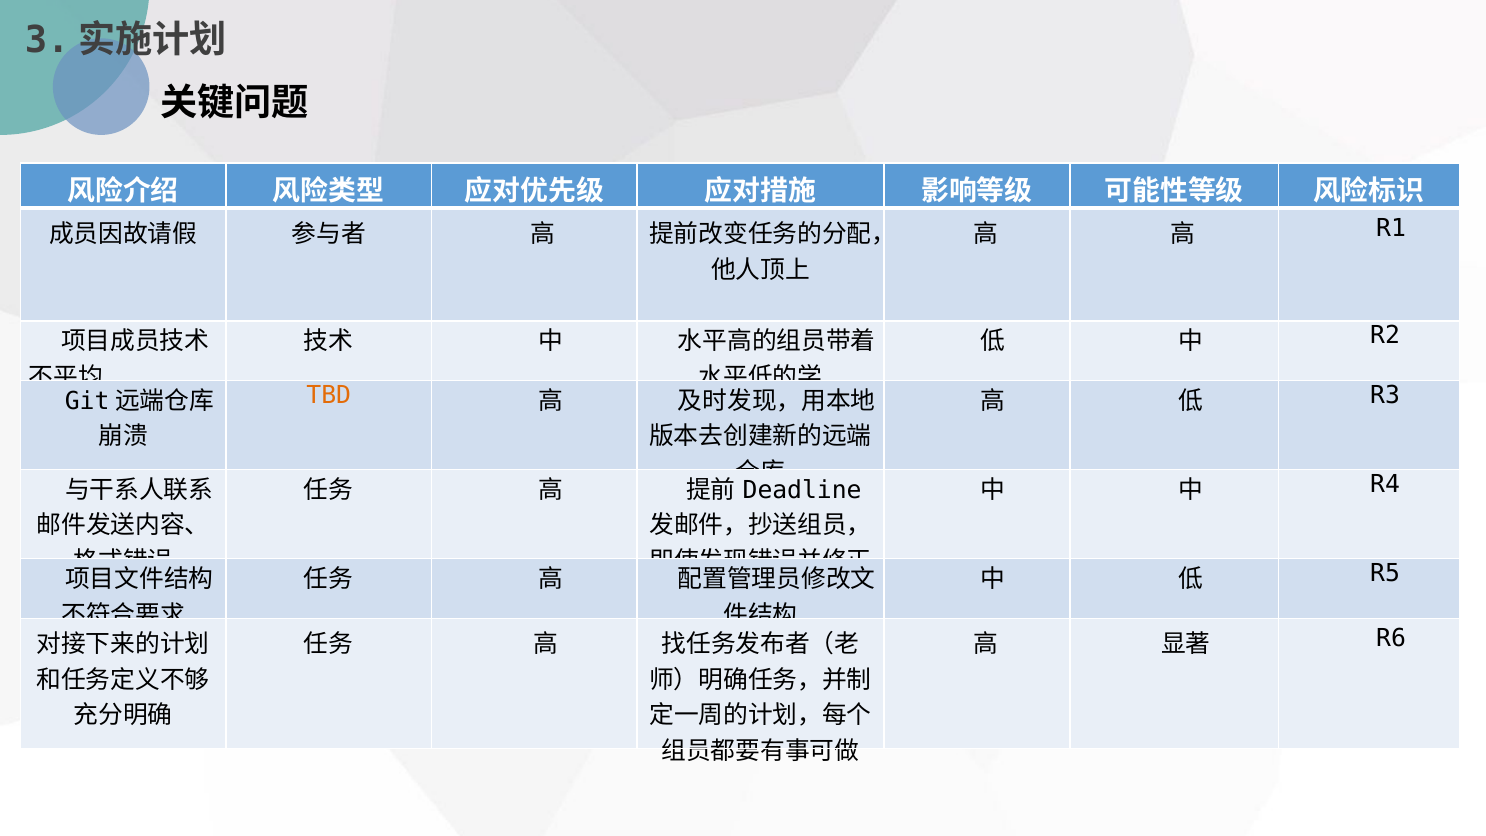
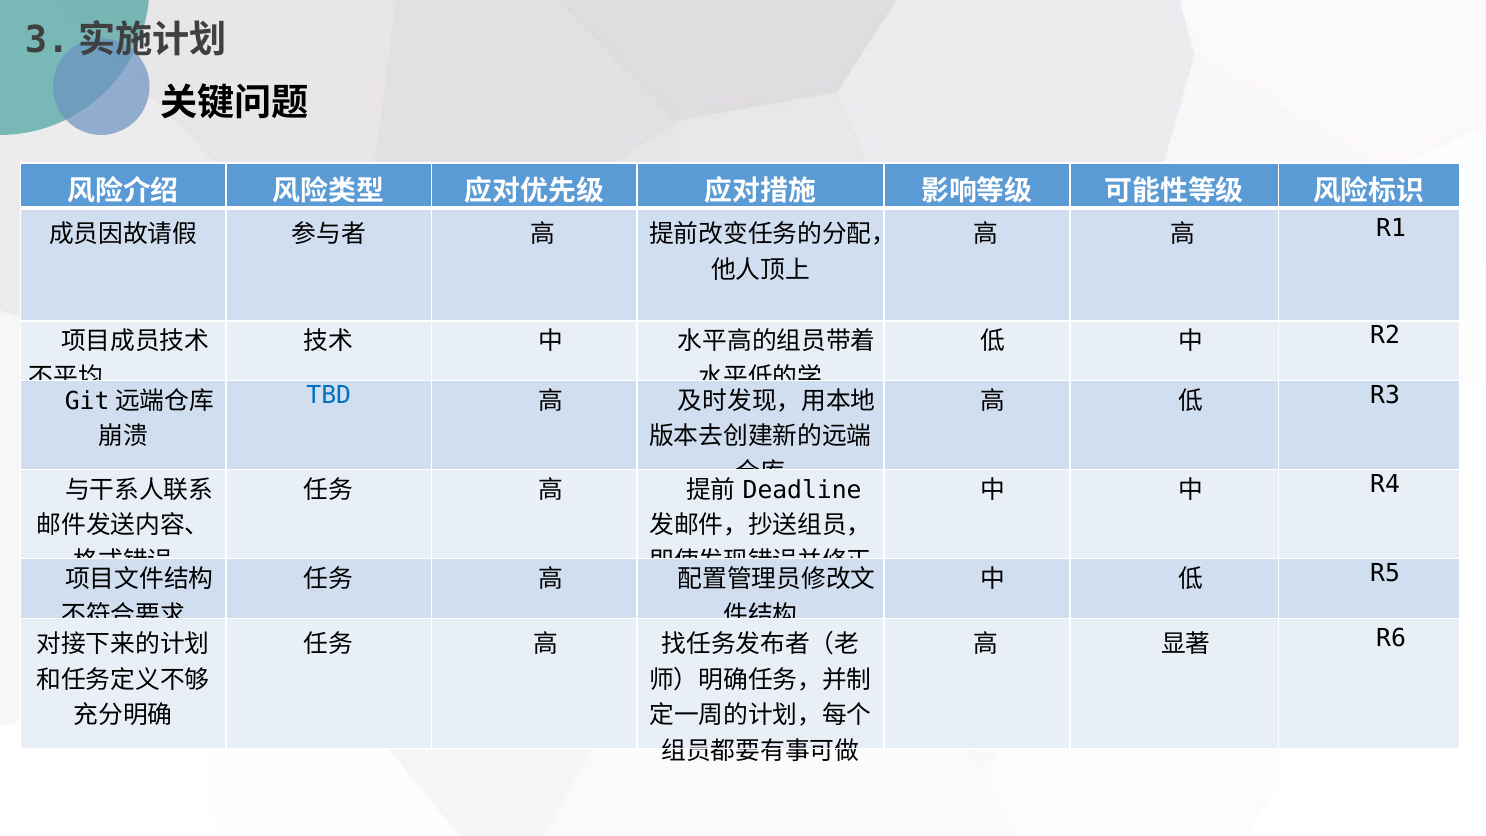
TBD colour: orange -> blue
